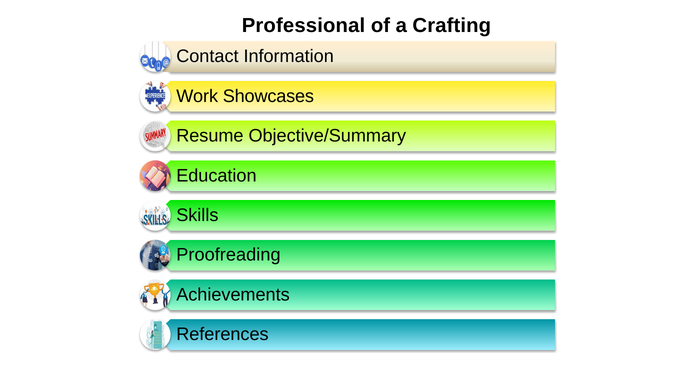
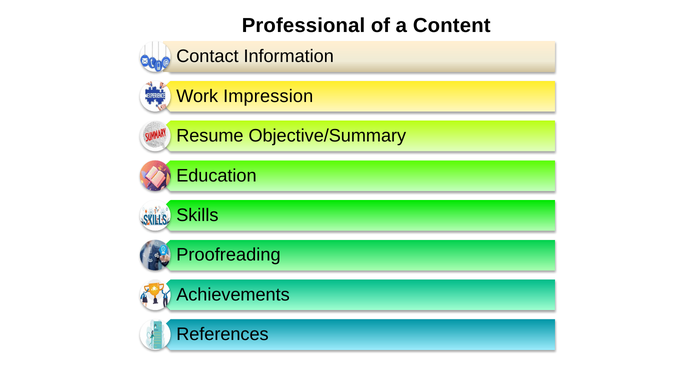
Crafting: Crafting -> Content
Showcases: Showcases -> Impression
